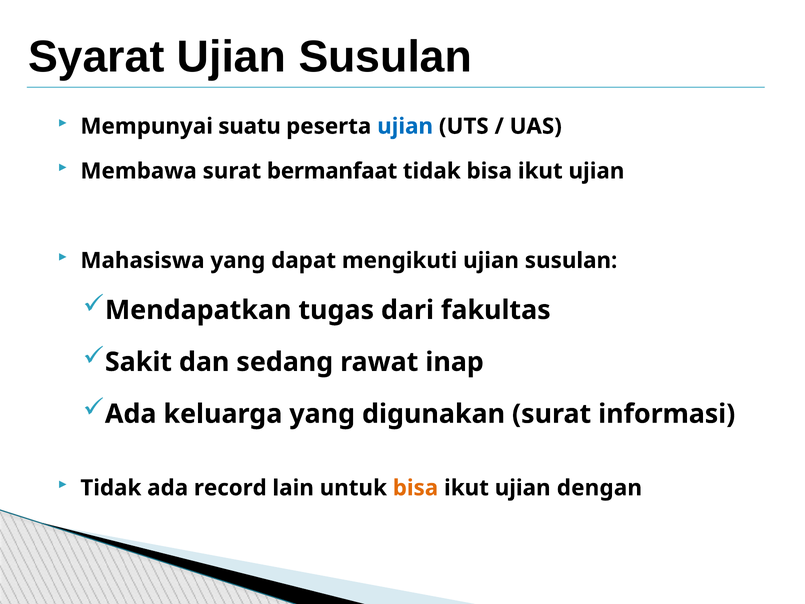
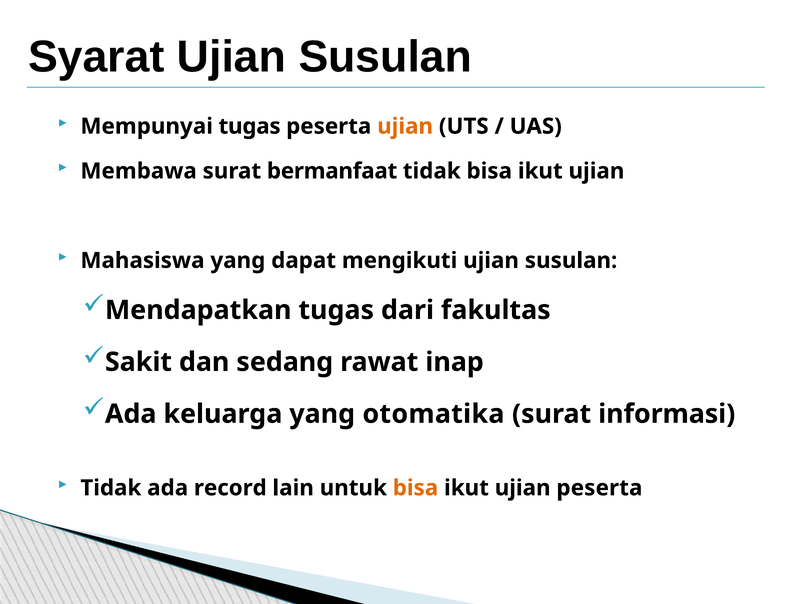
Mempunyai suatu: suatu -> tugas
ujian at (405, 126) colour: blue -> orange
digunakan: digunakan -> otomatika
ujian dengan: dengan -> peserta
